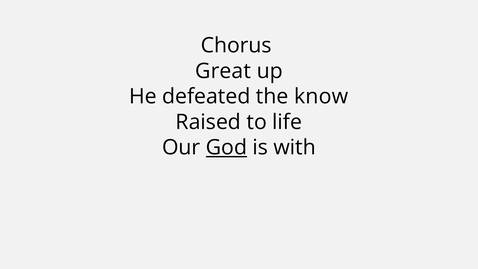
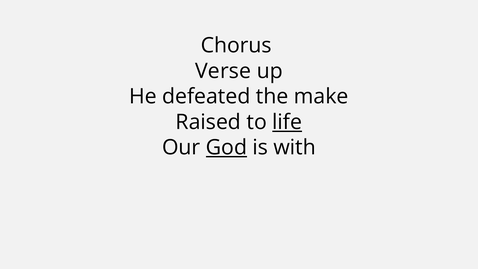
Great: Great -> Verse
know: know -> make
life underline: none -> present
